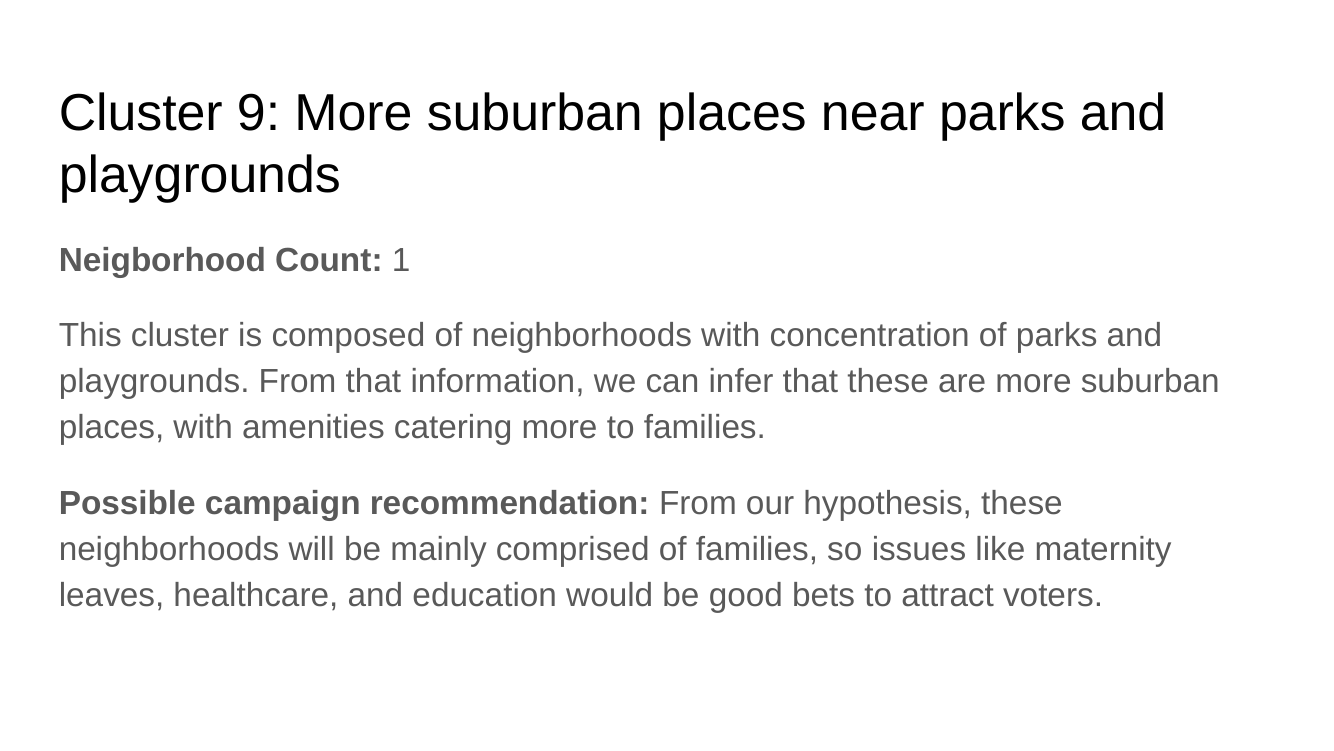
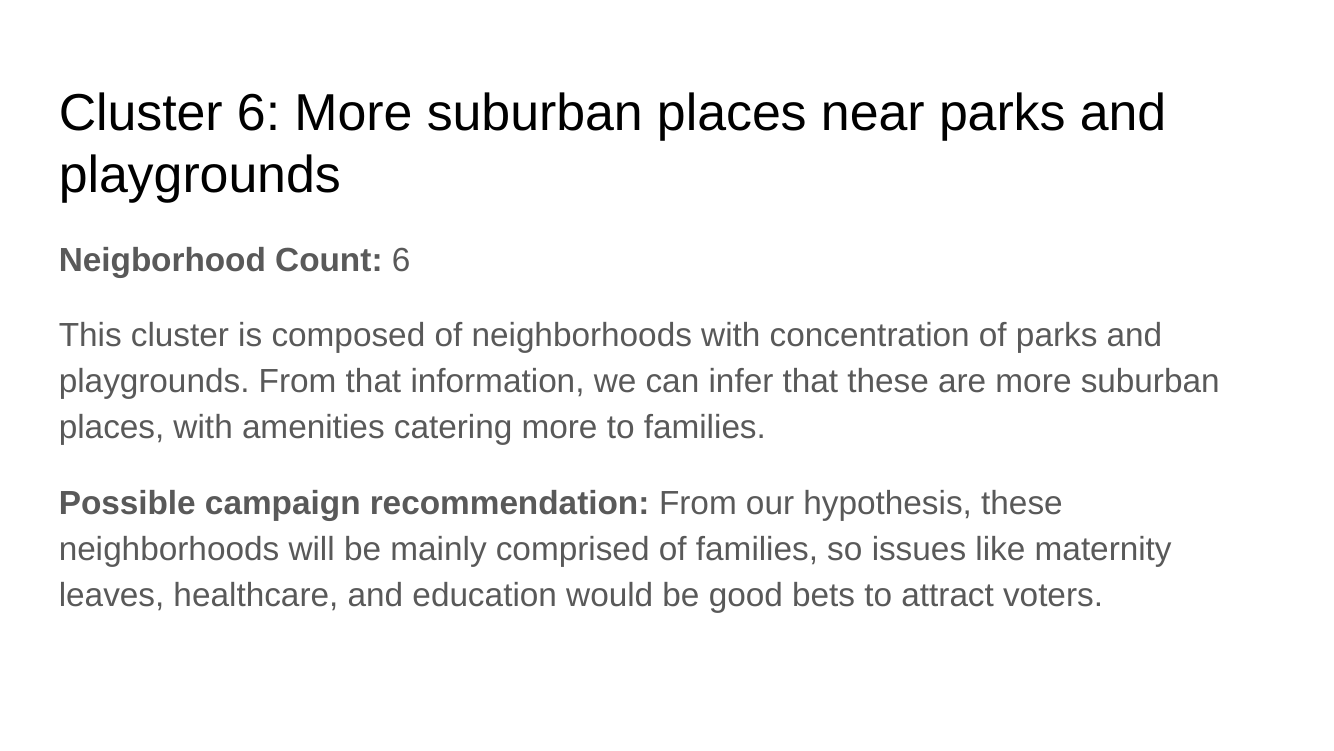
Cluster 9: 9 -> 6
Count 1: 1 -> 6
